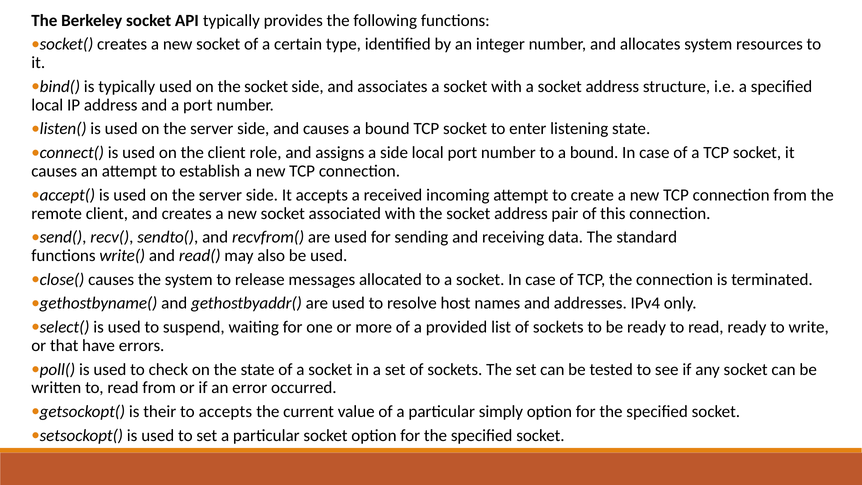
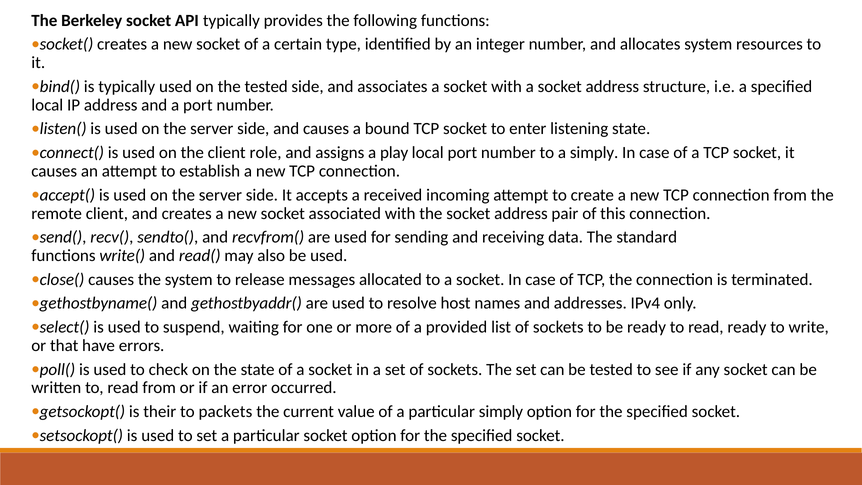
on the socket: socket -> tested
a side: side -> play
to a bound: bound -> simply
to accepts: accepts -> packets
